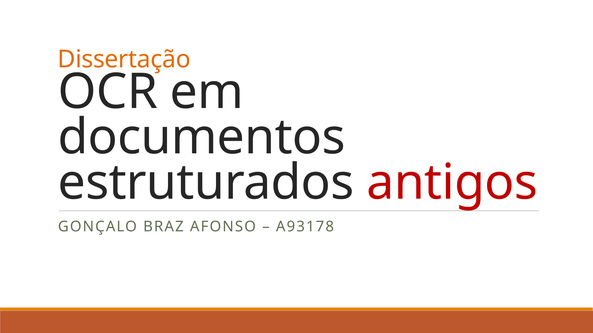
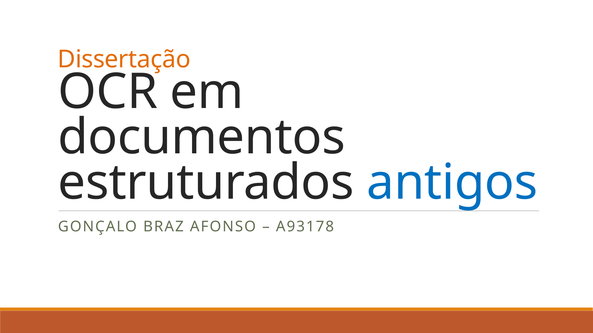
antigos colour: red -> blue
